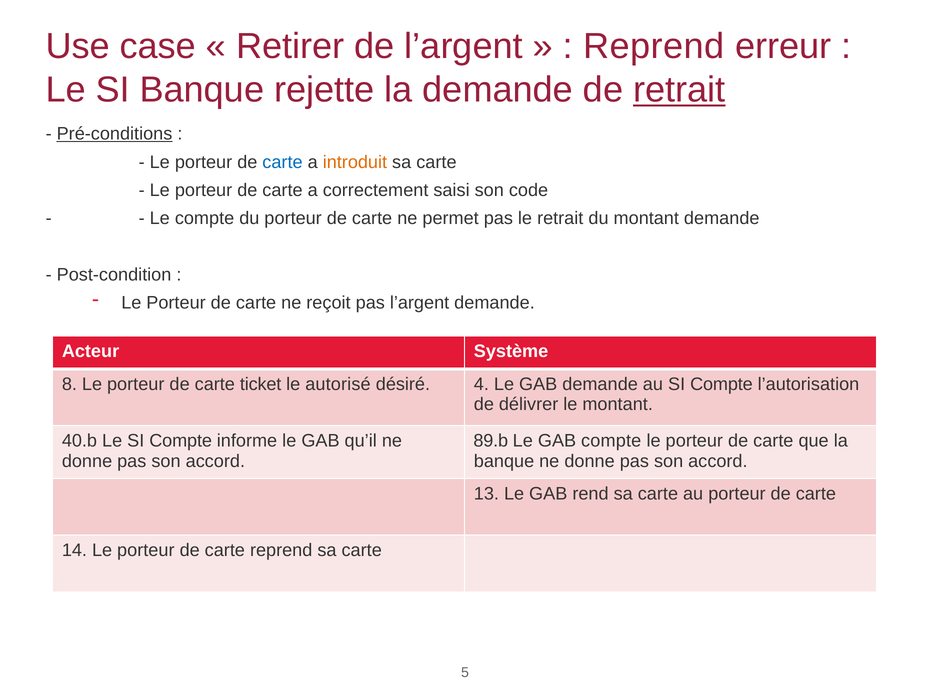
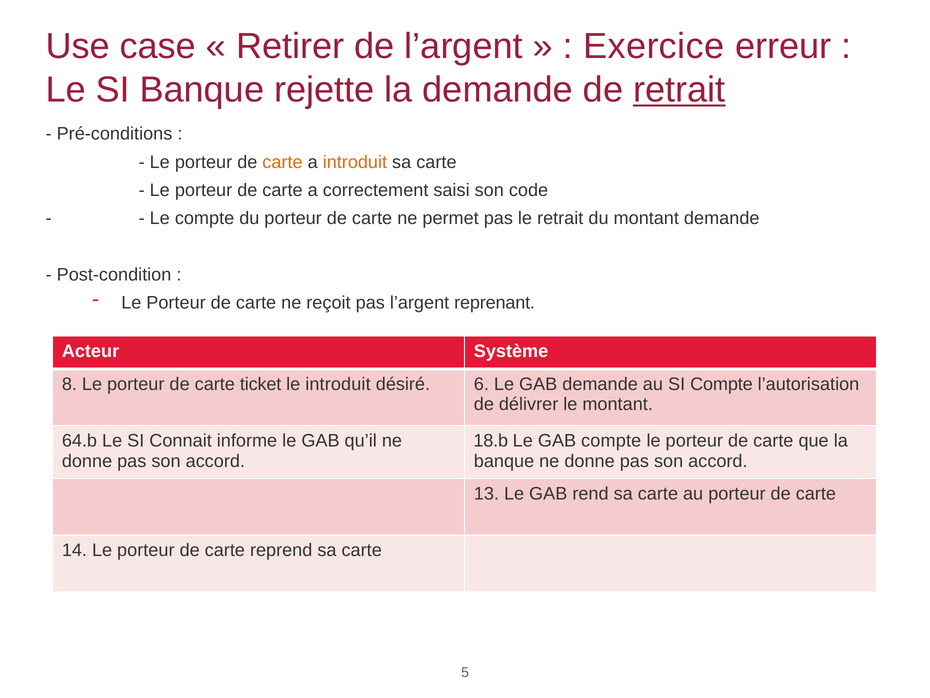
Reprend at (654, 46): Reprend -> Exercice
Pré-conditions underline: present -> none
carte at (282, 162) colour: blue -> orange
l’argent demande: demande -> reprenant
le autorisé: autorisé -> introduit
4: 4 -> 6
40.b: 40.b -> 64.b
Le SI Compte: Compte -> Connait
89.b: 89.b -> 18.b
